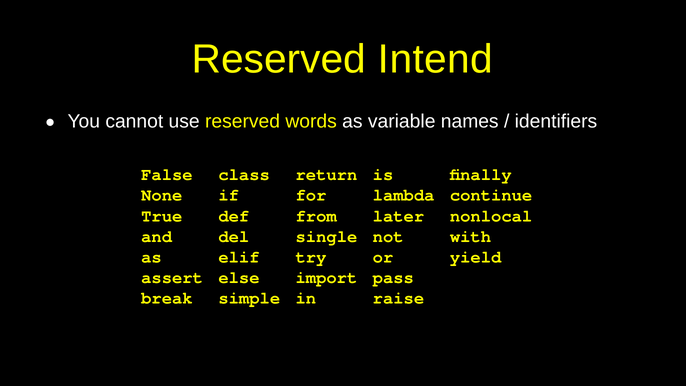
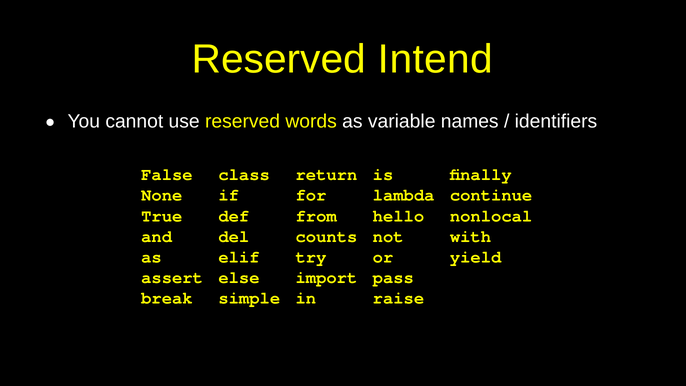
later: later -> hello
single: single -> counts
